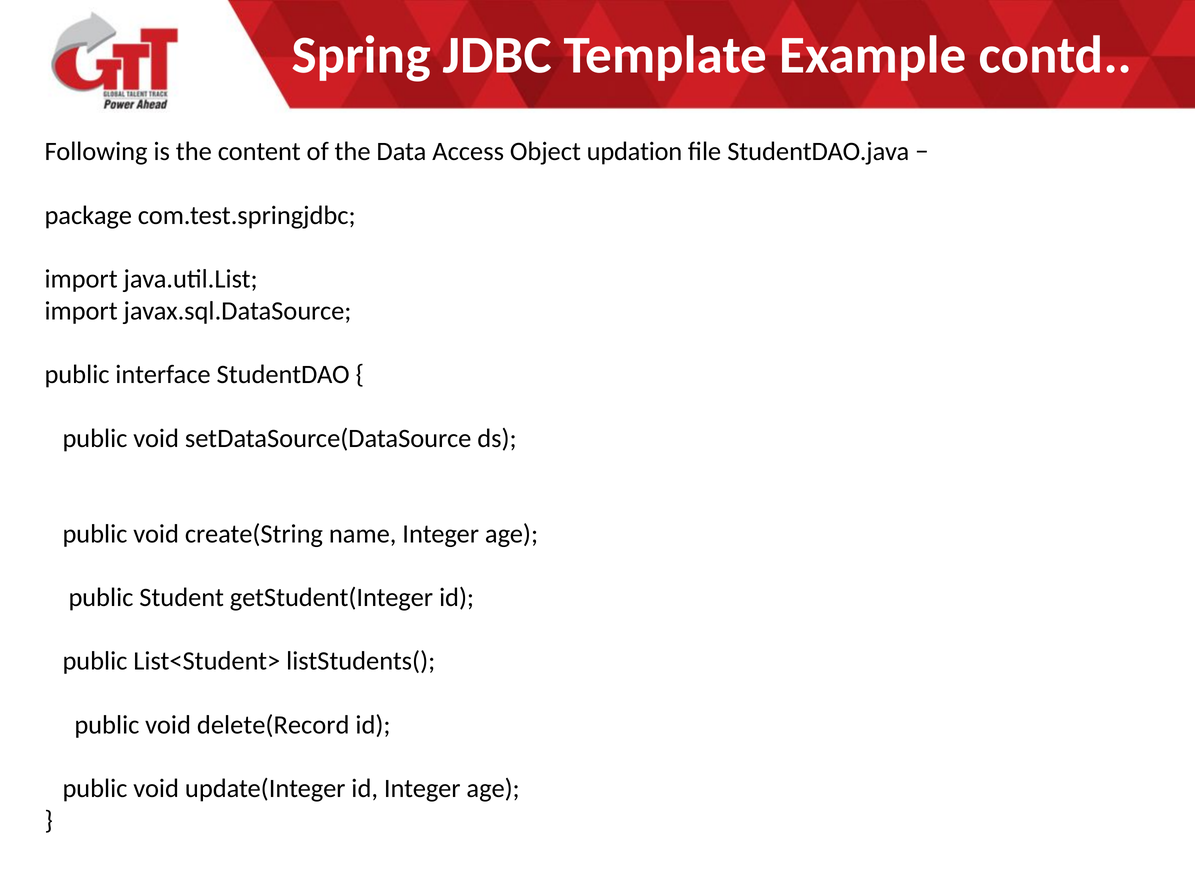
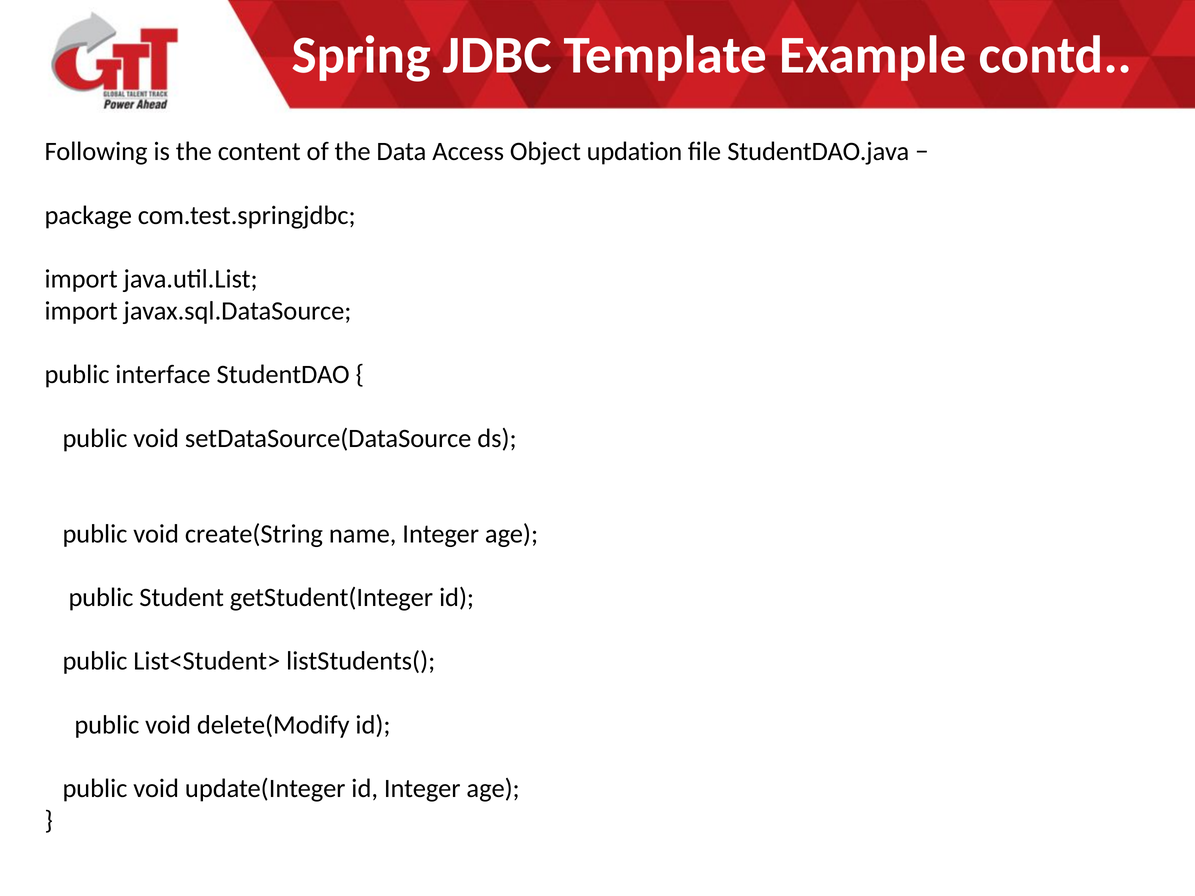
delete(Record: delete(Record -> delete(Modify
